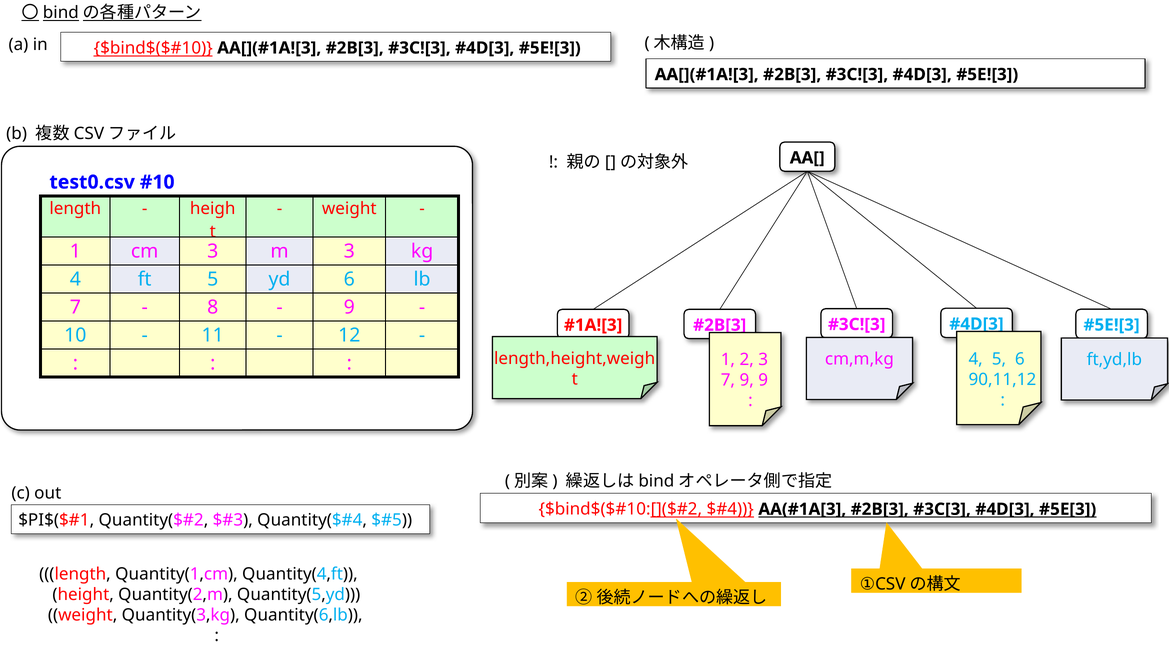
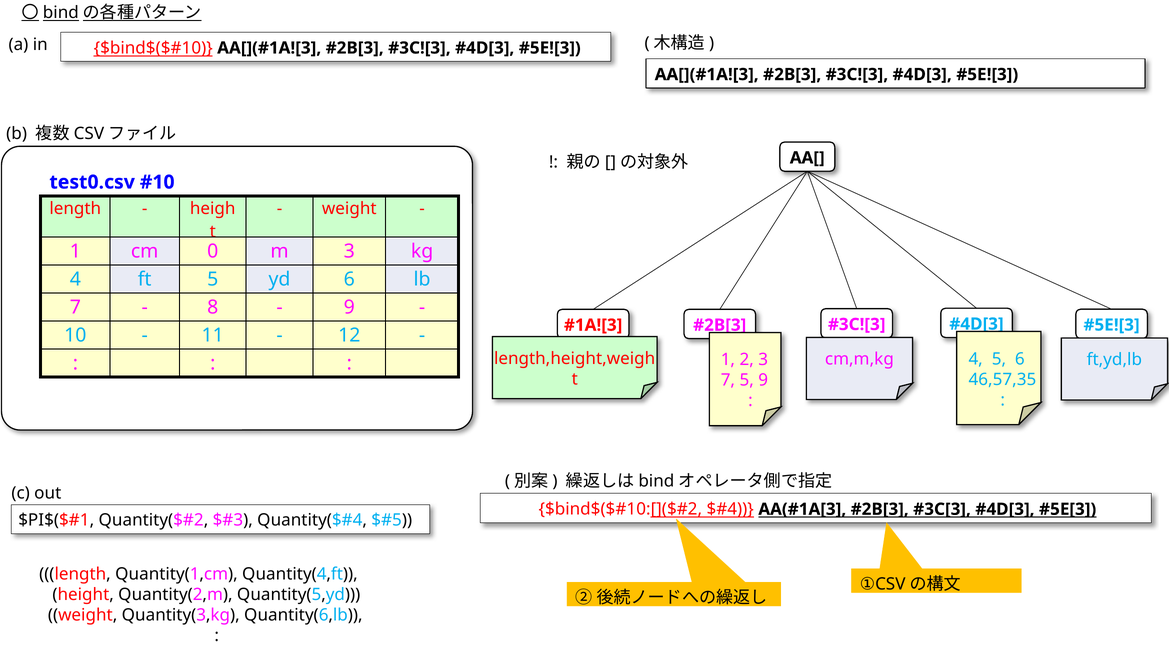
cm 3: 3 -> 0
90,11,12: 90,11,12 -> 46,57,35
7 9: 9 -> 5
